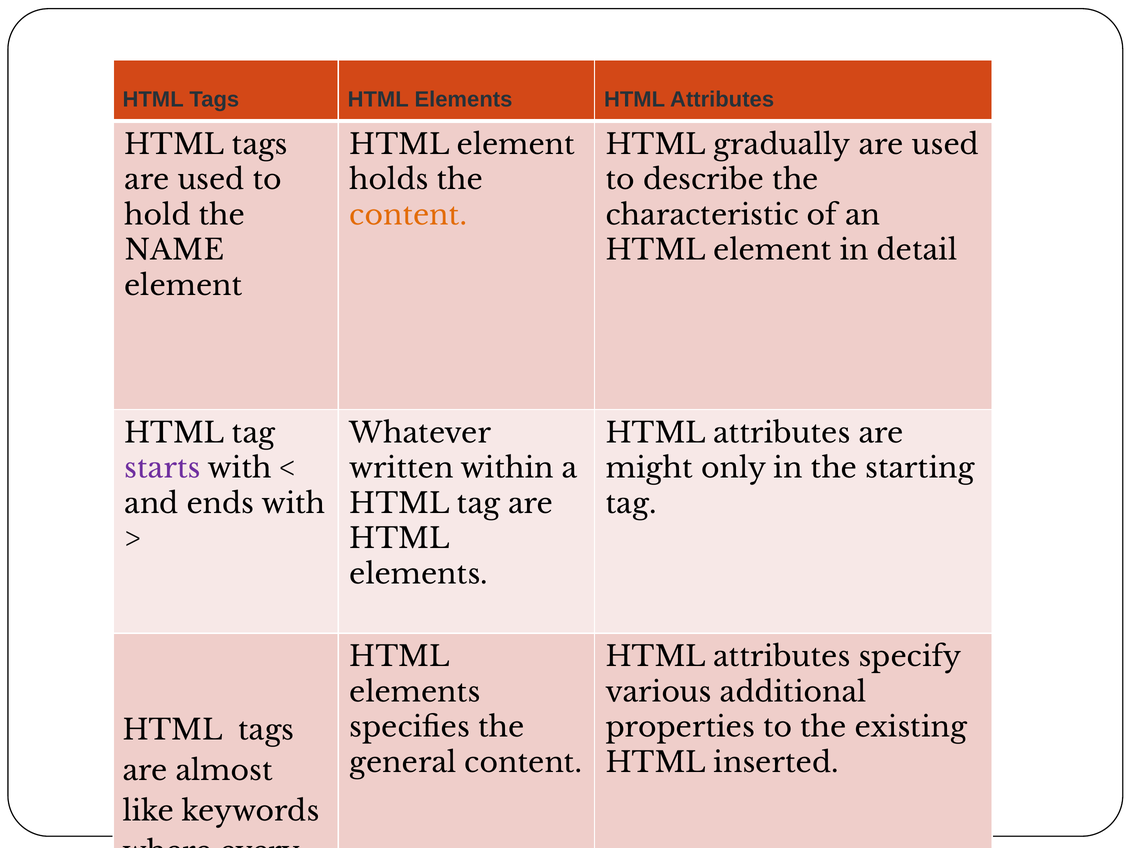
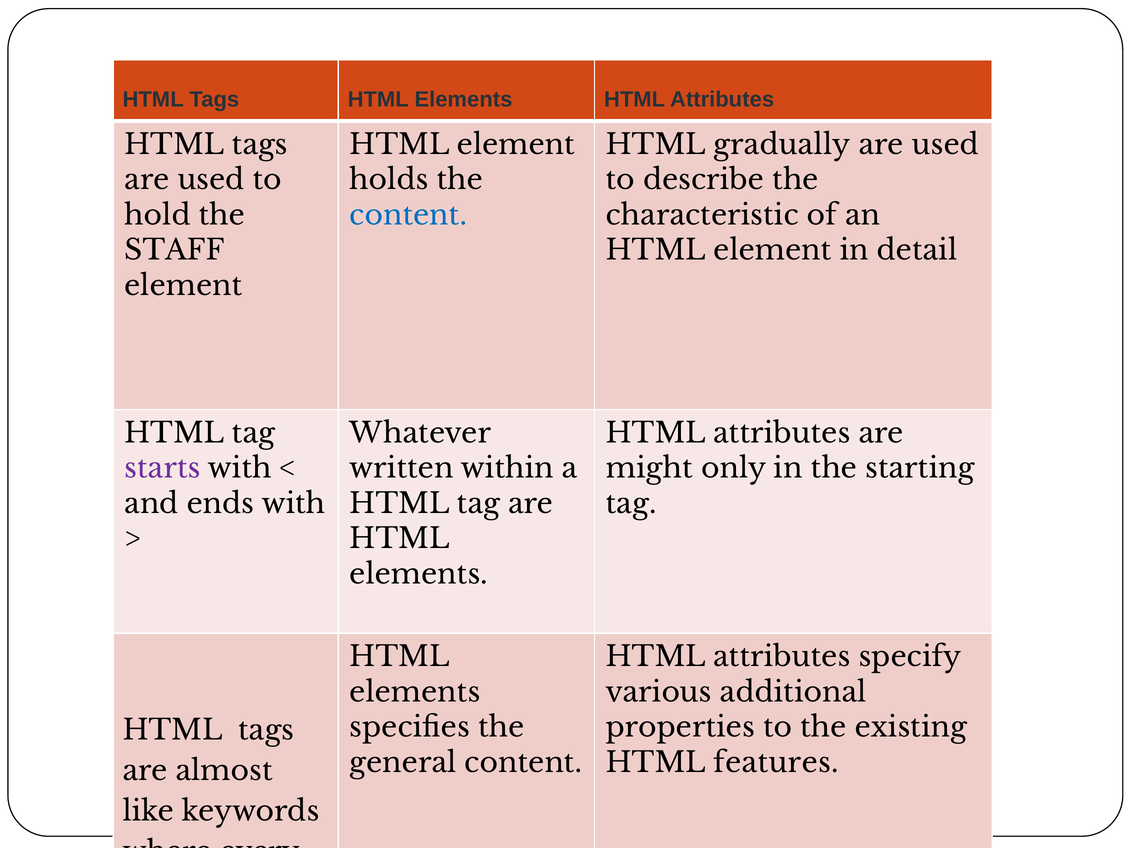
content at (408, 215) colour: orange -> blue
NAME: NAME -> STAFF
inserted: inserted -> features
